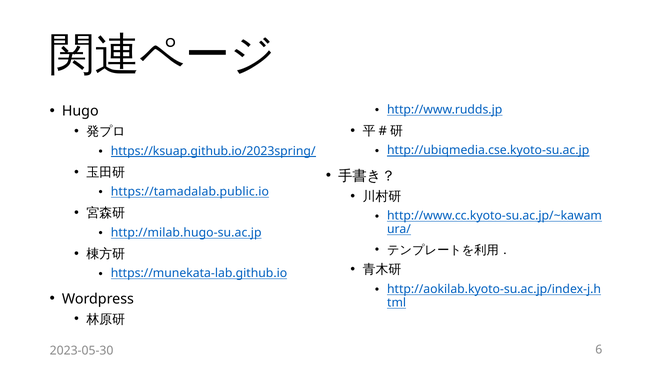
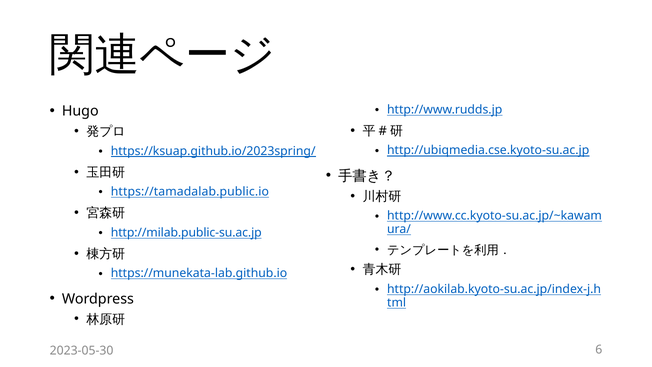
http://milab.hugo-su.ac.jp: http://milab.hugo-su.ac.jp -> http://milab.public-su.ac.jp
